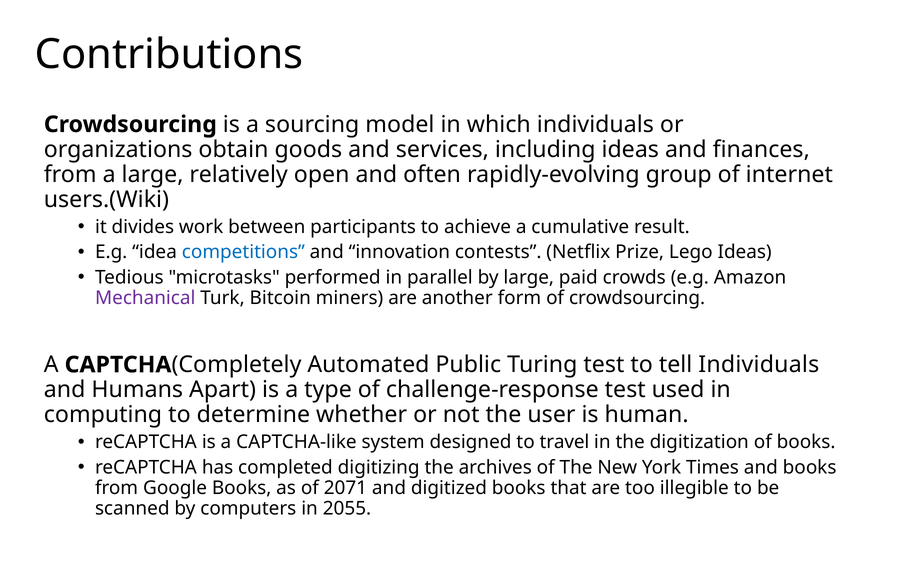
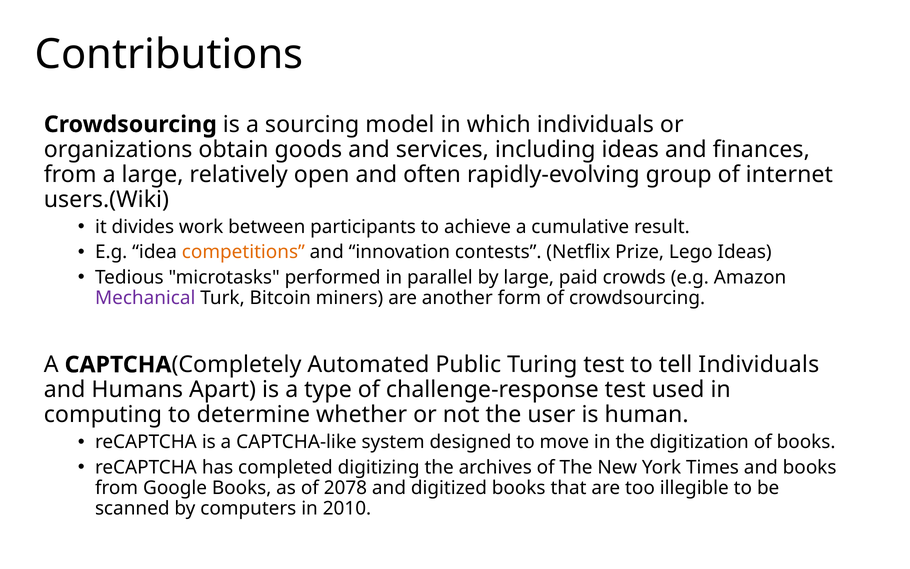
competitions colour: blue -> orange
travel: travel -> move
2071: 2071 -> 2078
2055: 2055 -> 2010
